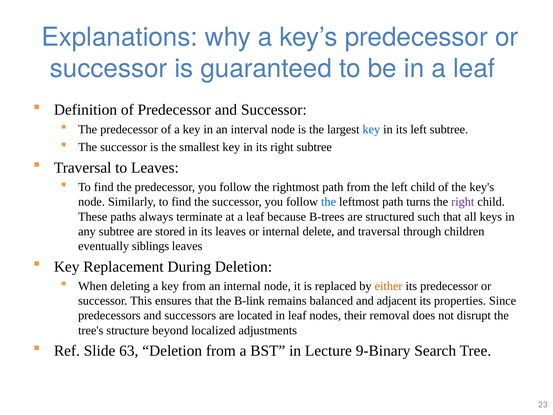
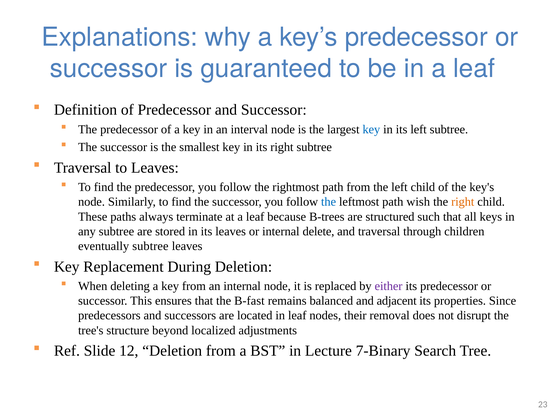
turns: turns -> wish
right at (463, 202) colour: purple -> orange
eventually siblings: siblings -> subtree
either colour: orange -> purple
B-link: B-link -> B-fast
63: 63 -> 12
9-Binary: 9-Binary -> 7-Binary
